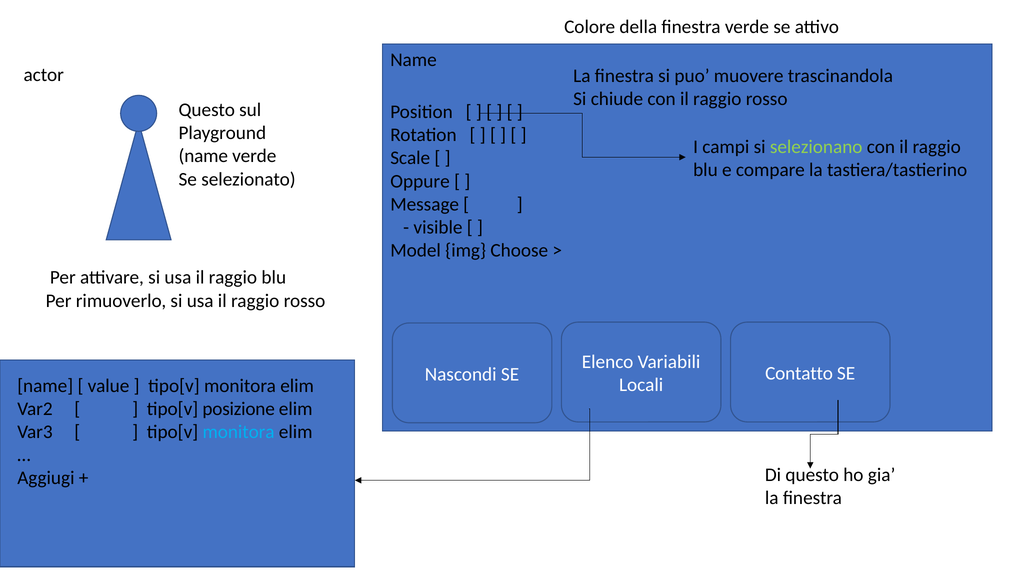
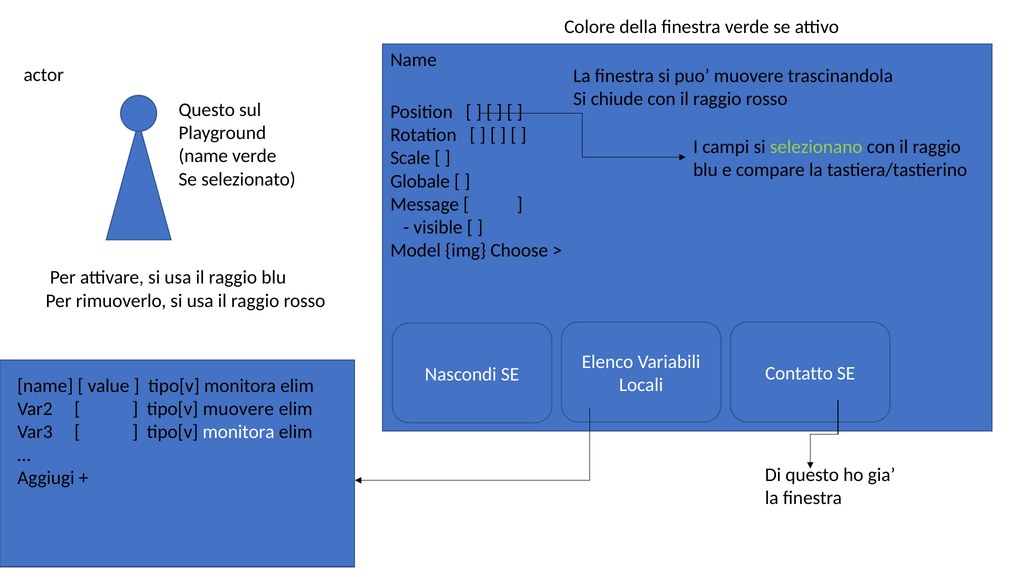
Oppure: Oppure -> Globale
tipo[v posizione: posizione -> muovere
monitora at (239, 432) colour: light blue -> white
